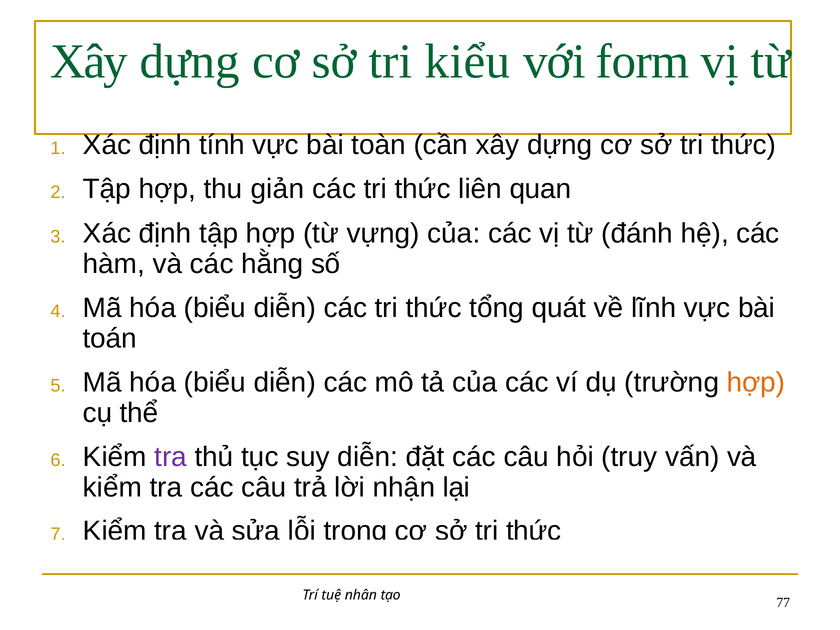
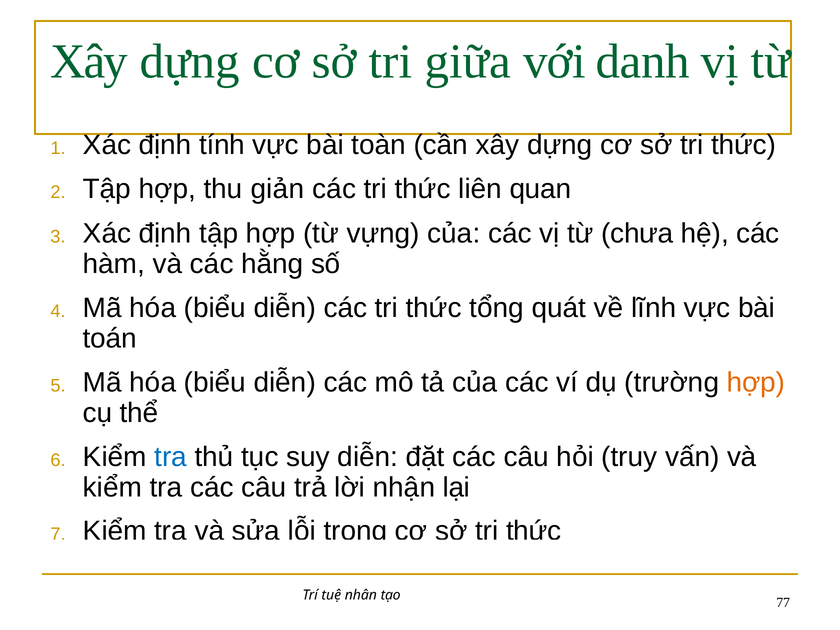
kiểu: kiểu -> giữa
form: form -> danh
đánh: đánh -> chưa
tra at (171, 457) colour: purple -> blue
